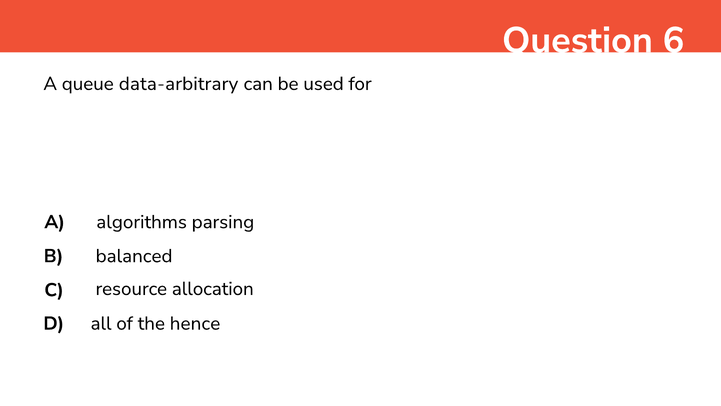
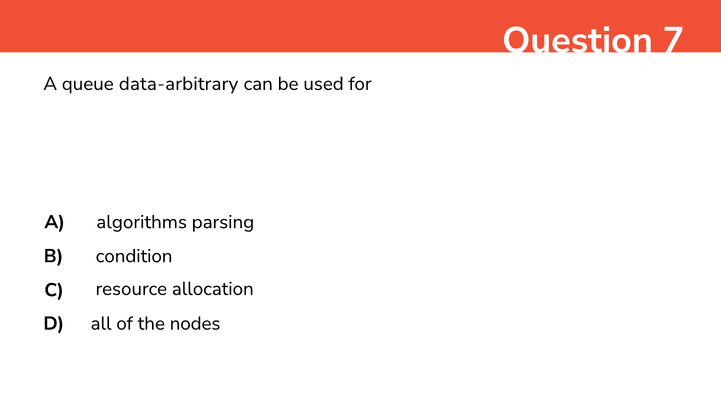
6: 6 -> 7
balanced: balanced -> condition
hence: hence -> nodes
